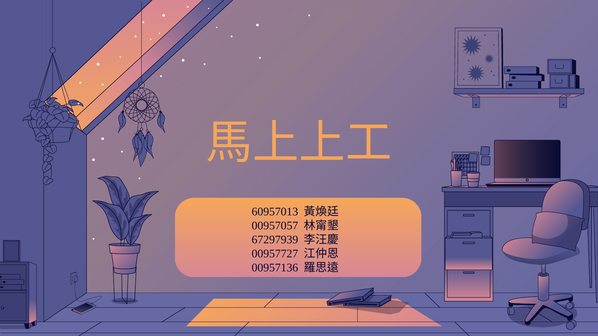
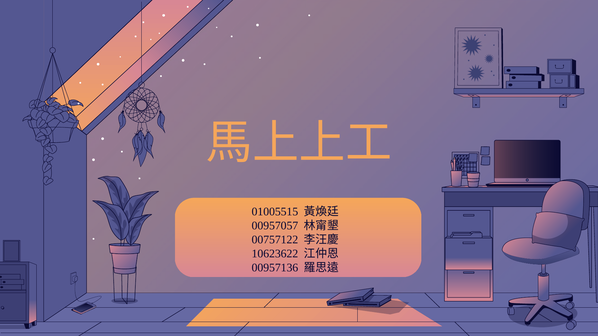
60957013: 60957013 -> 01005515
67297939: 67297939 -> 00757122
00957727: 00957727 -> 10623622
